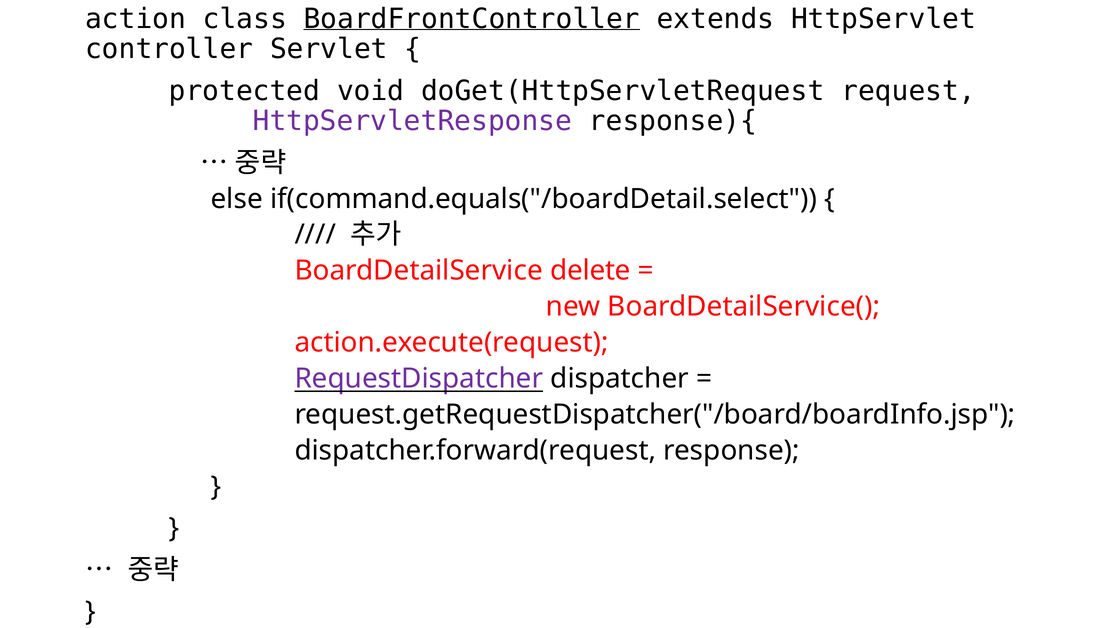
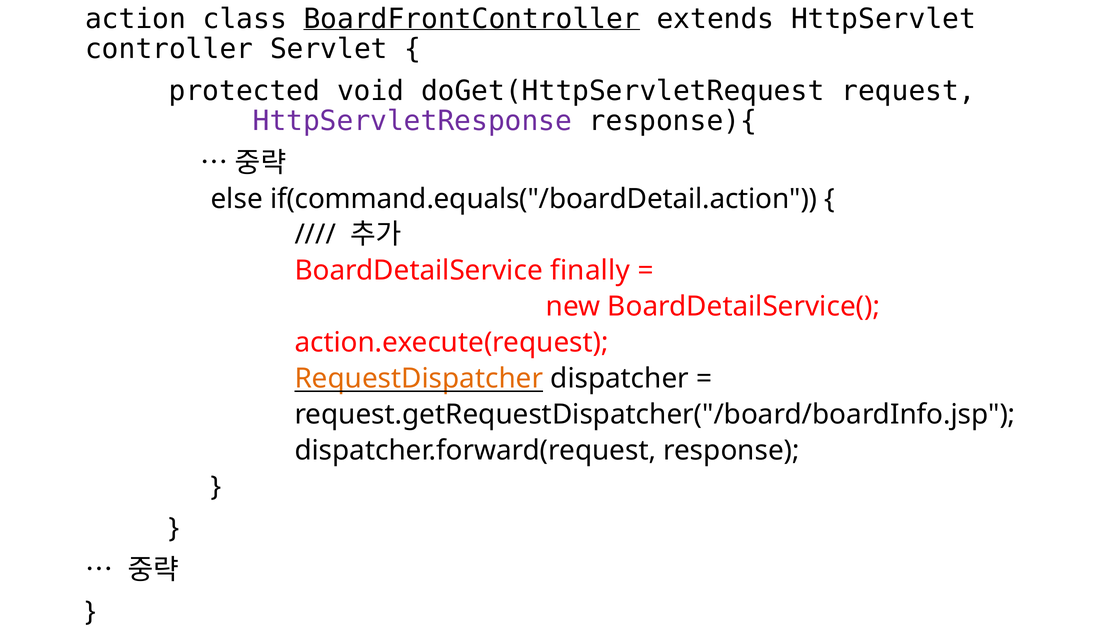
if(command.equals("/boardDetail.select: if(command.equals("/boardDetail.select -> if(command.equals("/boardDetail.action
delete: delete -> finally
RequestDispatcher colour: purple -> orange
